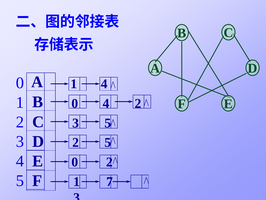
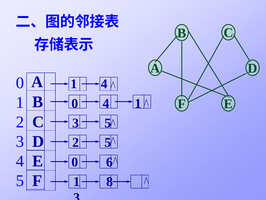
B 2: 2 -> 1
0 2: 2 -> 6
7: 7 -> 8
